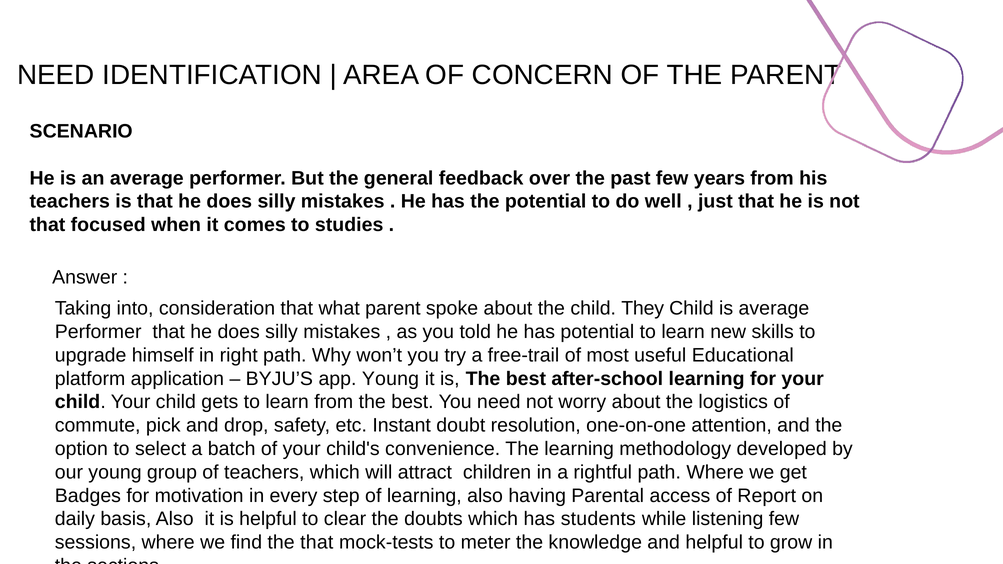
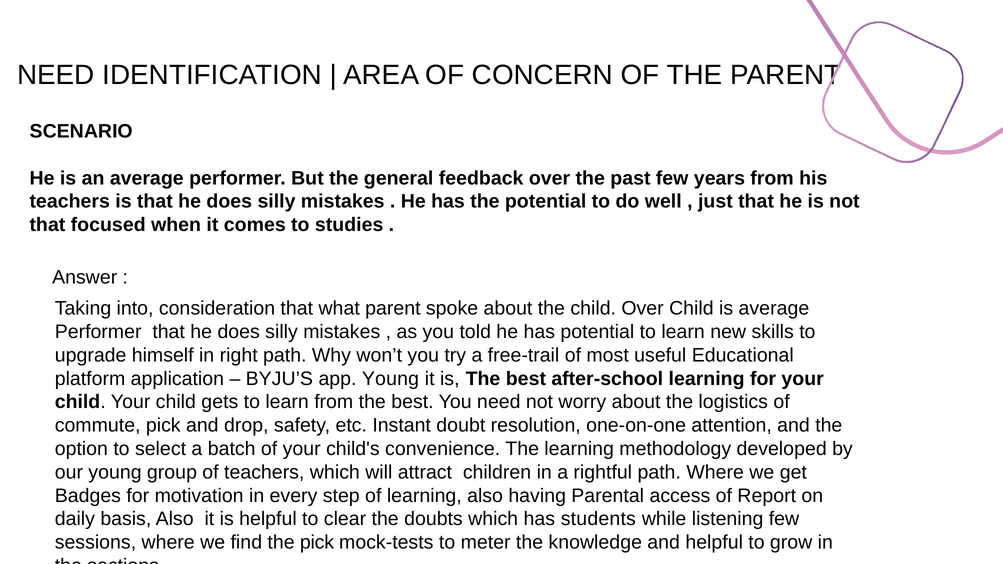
child They: They -> Over
the that: that -> pick
